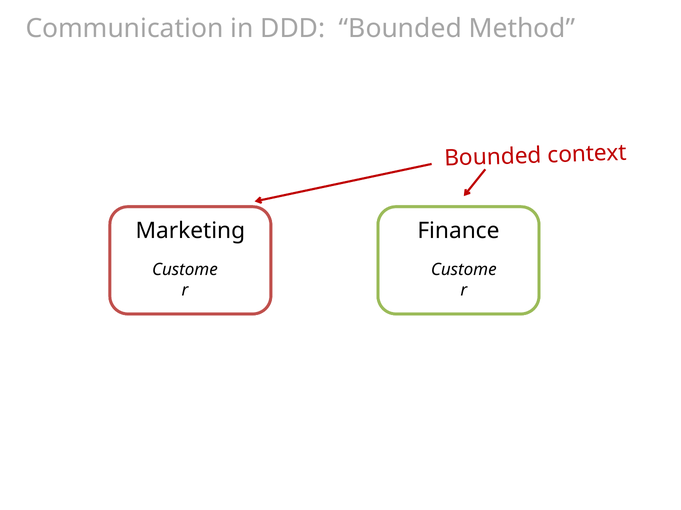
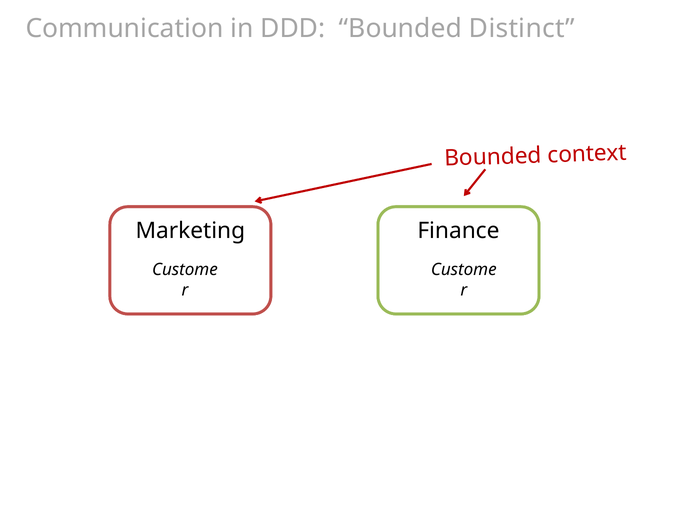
Method: Method -> Distinct
